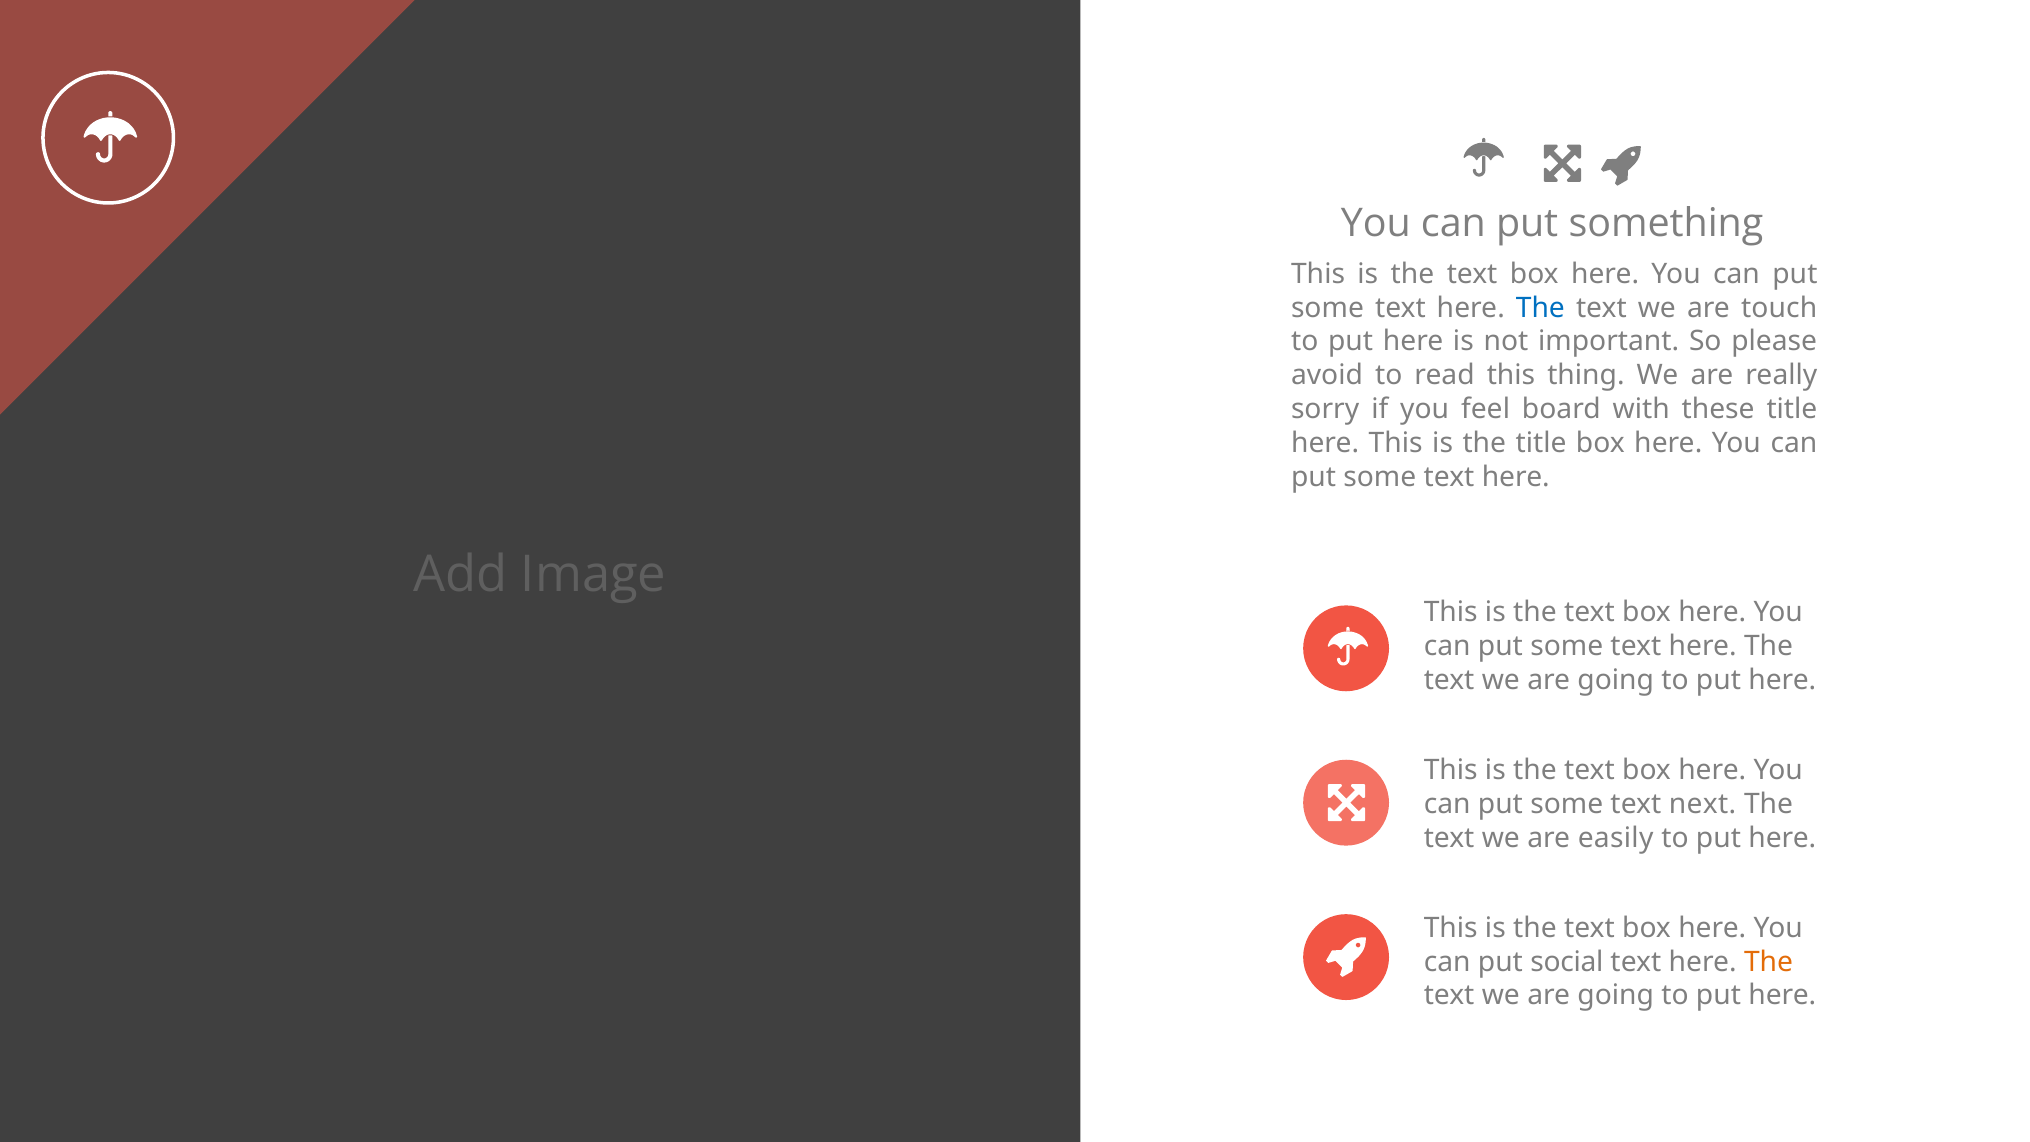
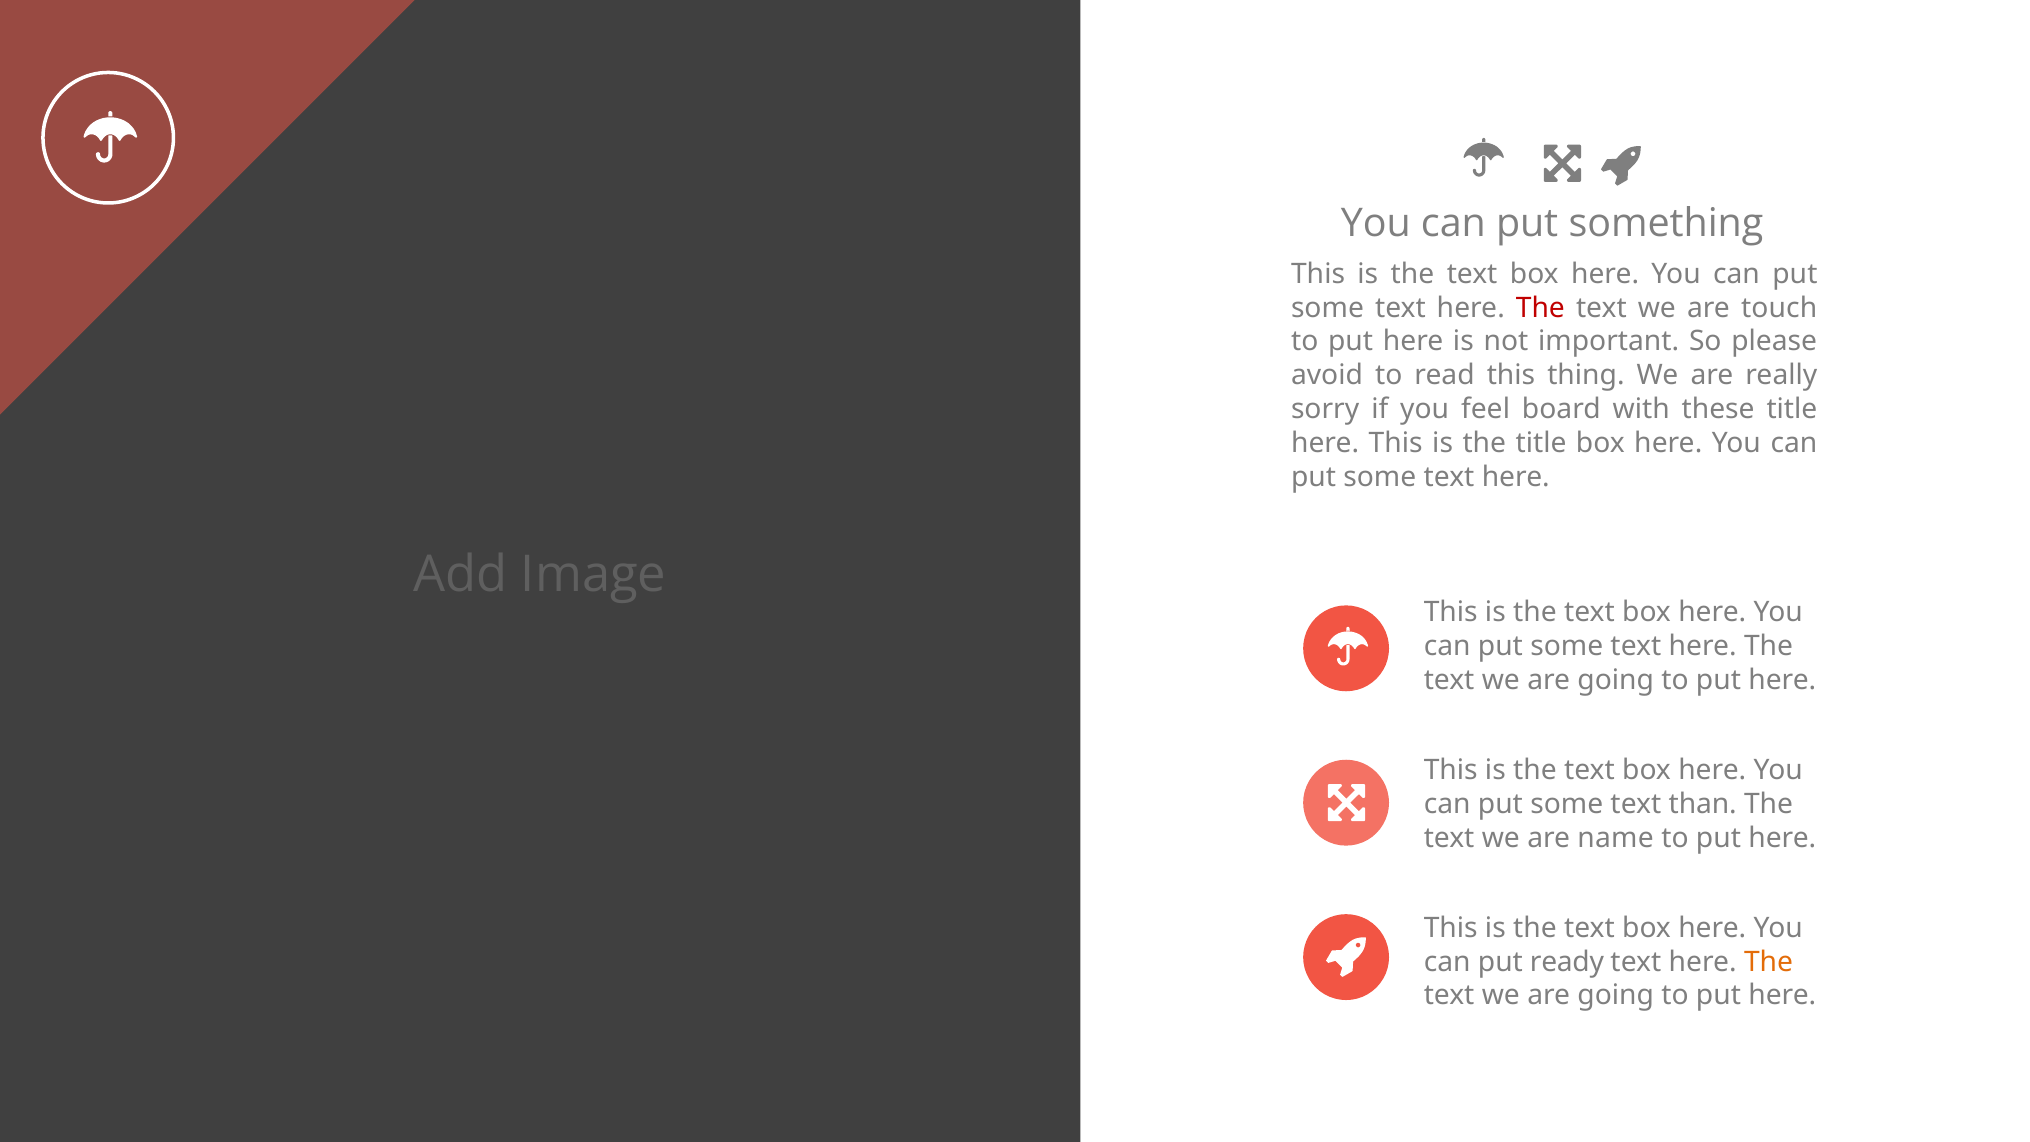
The at (1540, 308) colour: blue -> red
next: next -> than
easily: easily -> name
social: social -> ready
